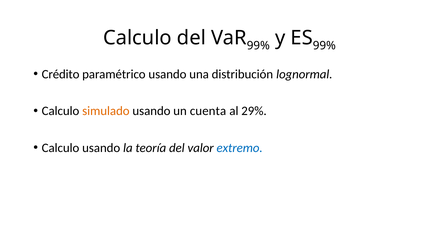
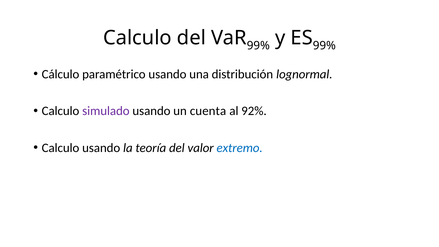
Crédito: Crédito -> Cálculo
simulado colour: orange -> purple
29%: 29% -> 92%
